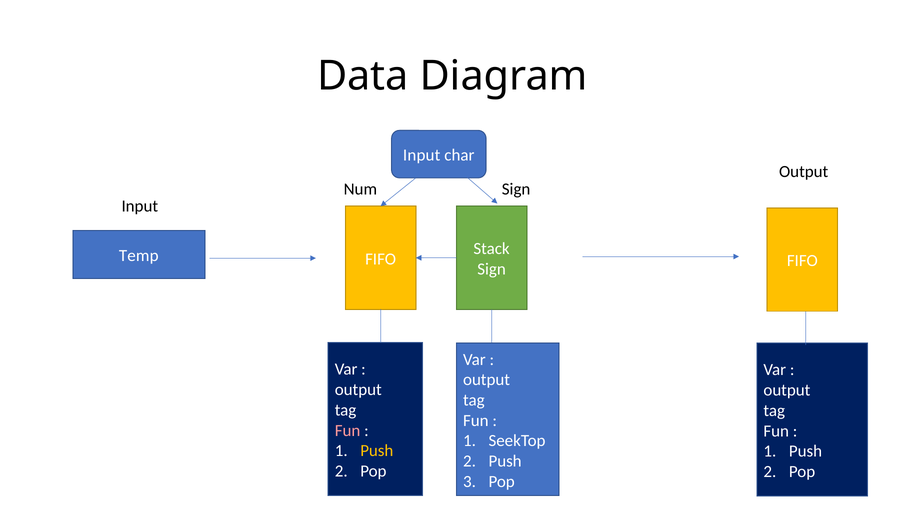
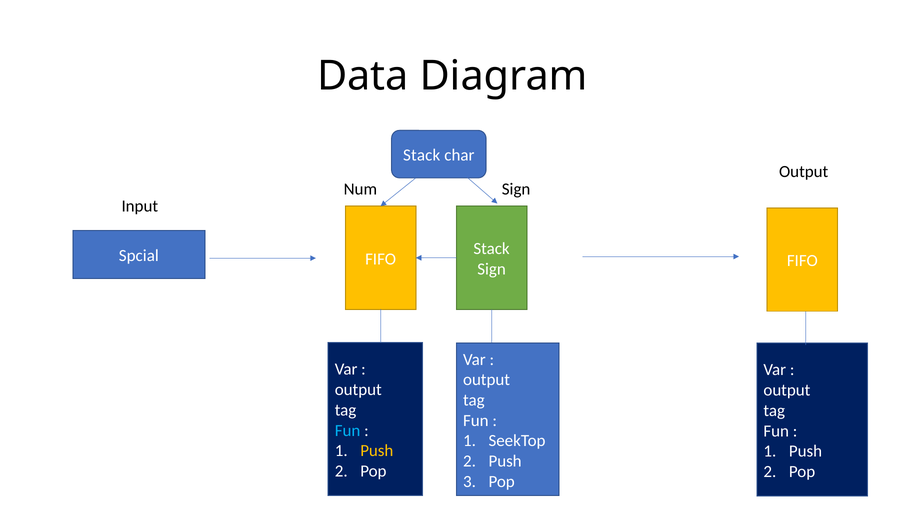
Input at (422, 155): Input -> Stack
Temp: Temp -> Spcial
Fun at (348, 430) colour: pink -> light blue
